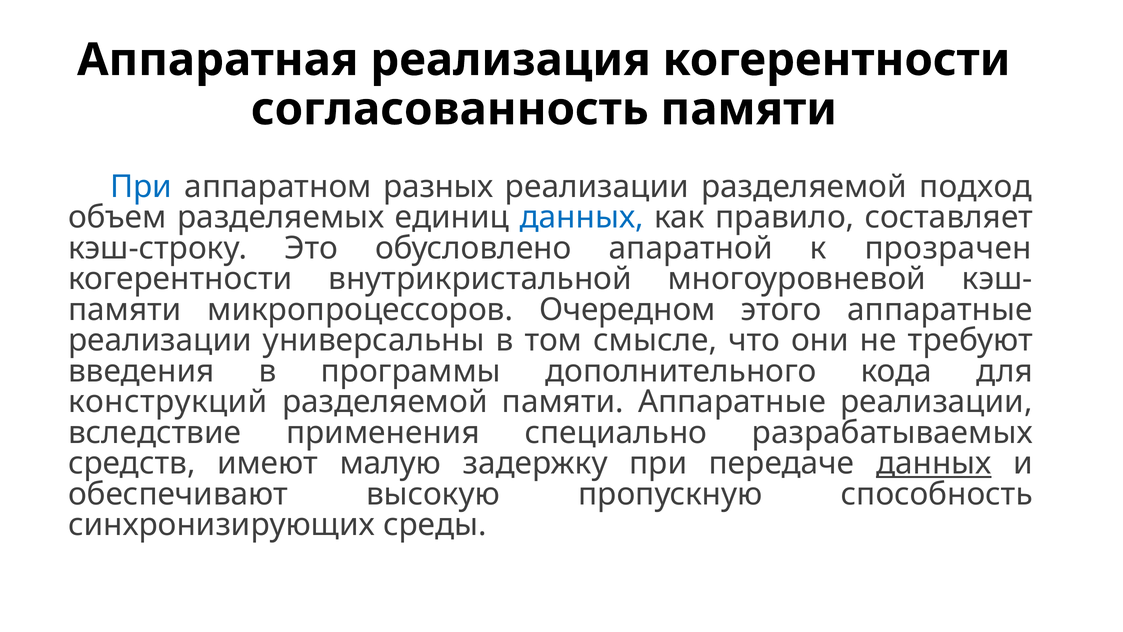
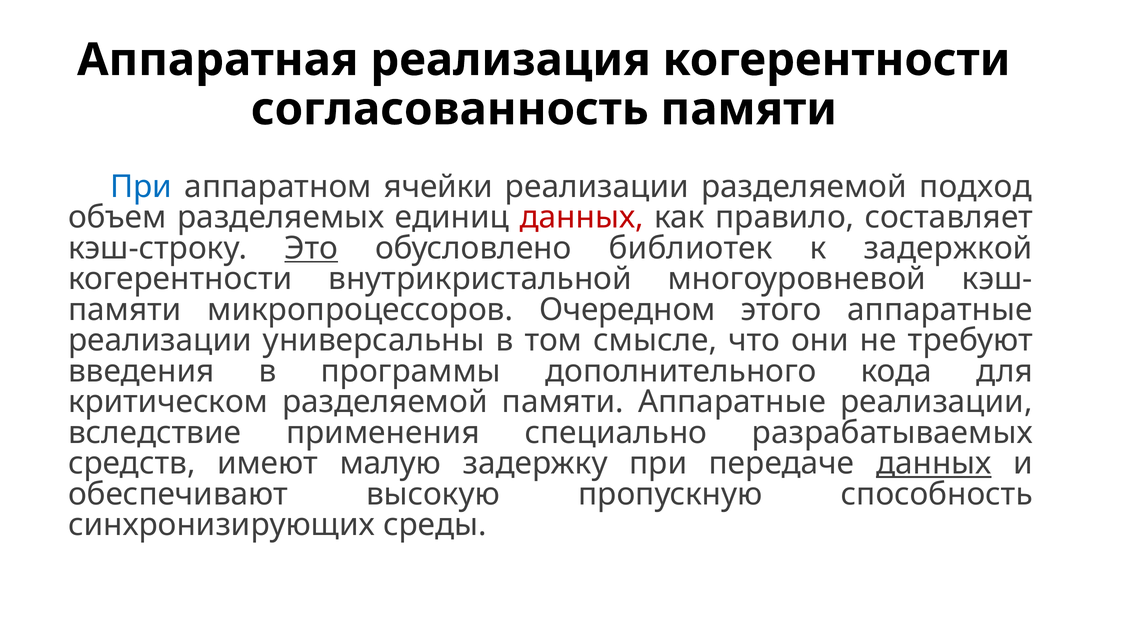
разных: разных -> ячейки
данных at (582, 217) colour: blue -> red
Это underline: none -> present
апаратной: апаратной -> библиотек
прозрачен: прозрачен -> задержкой
конструкций: конструкций -> критическом
